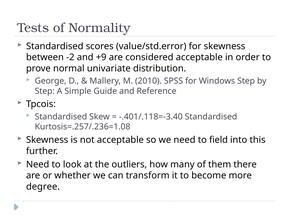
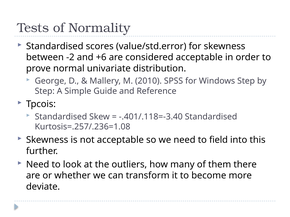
+9: +9 -> +6
degree: degree -> deviate
